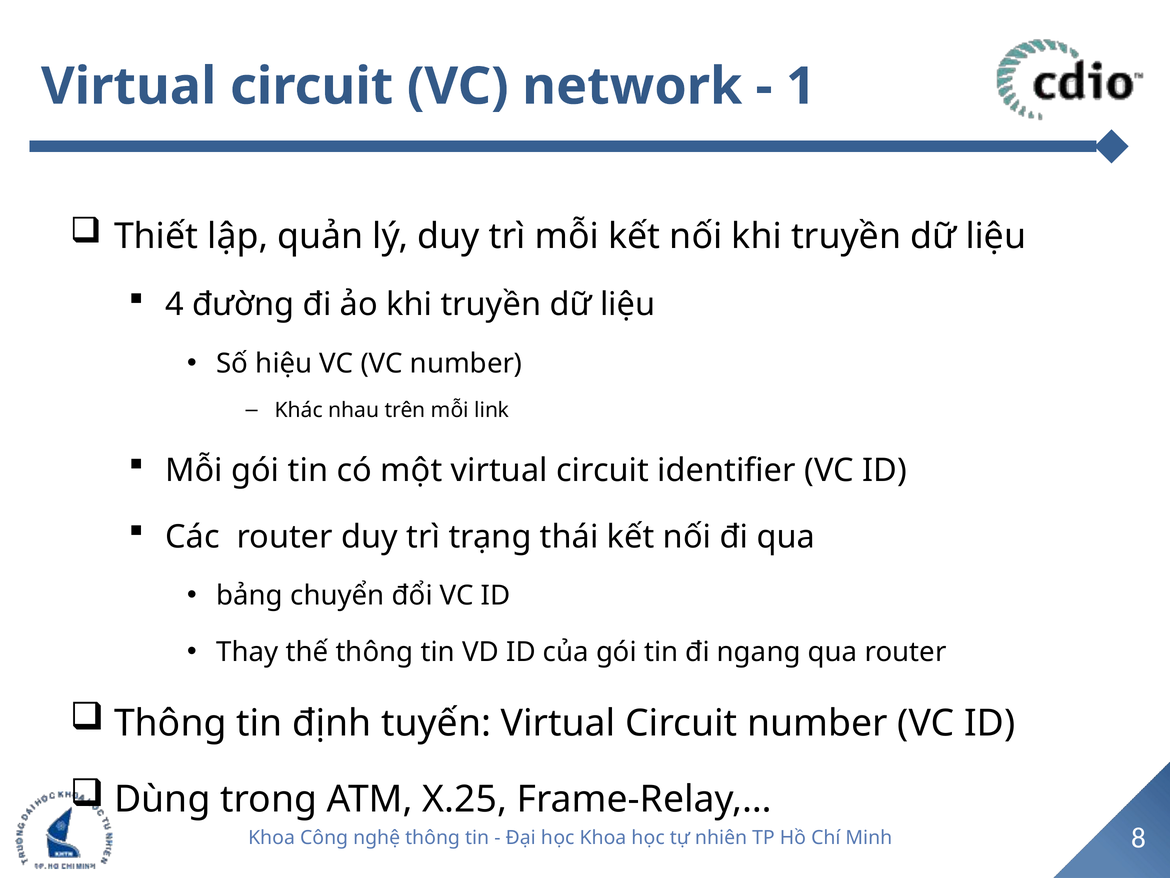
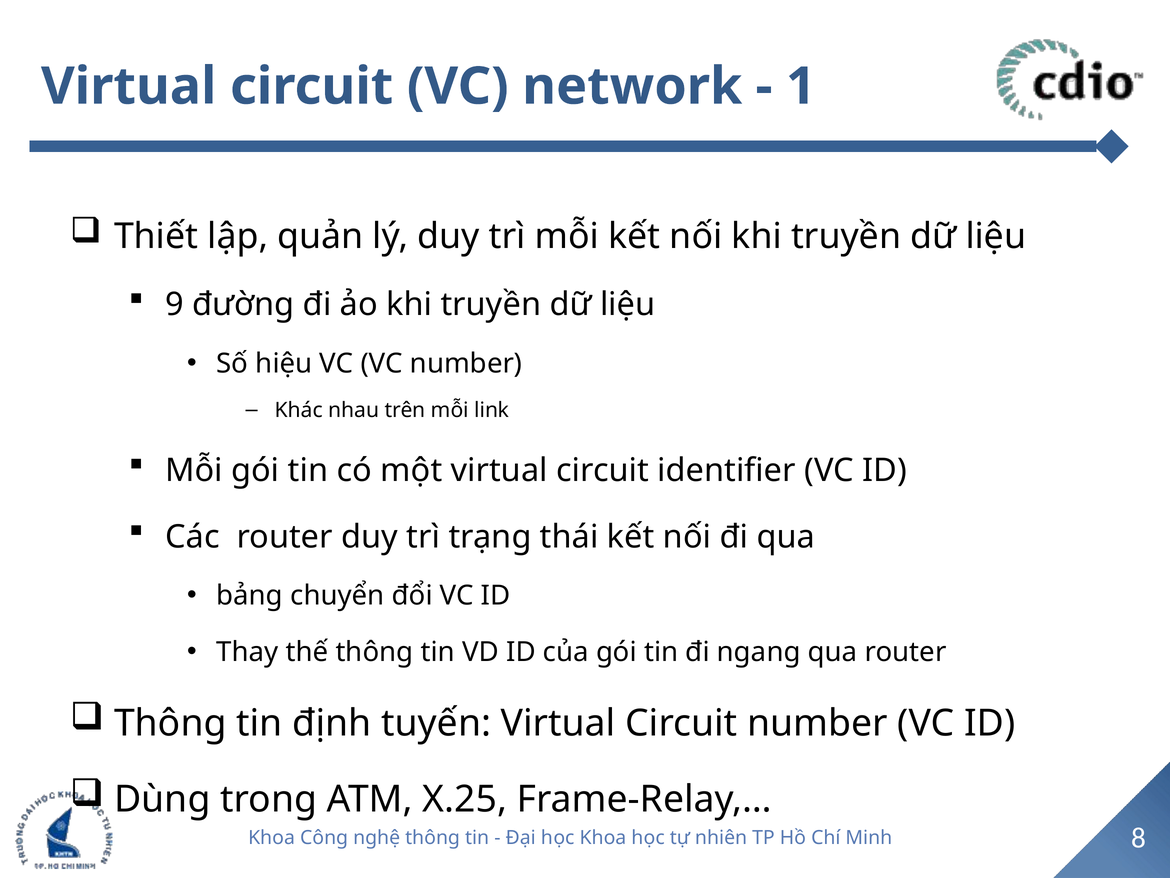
4: 4 -> 9
